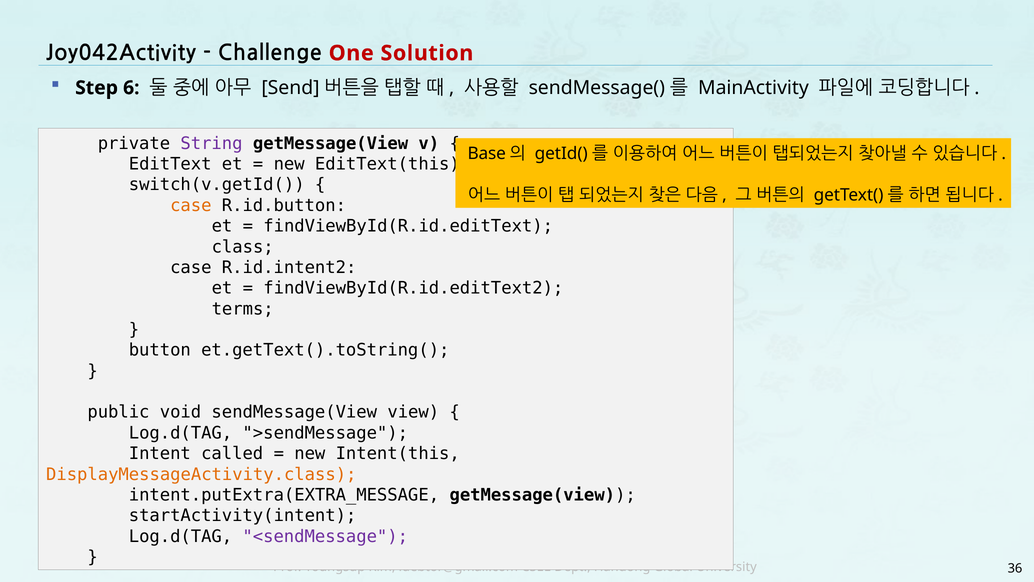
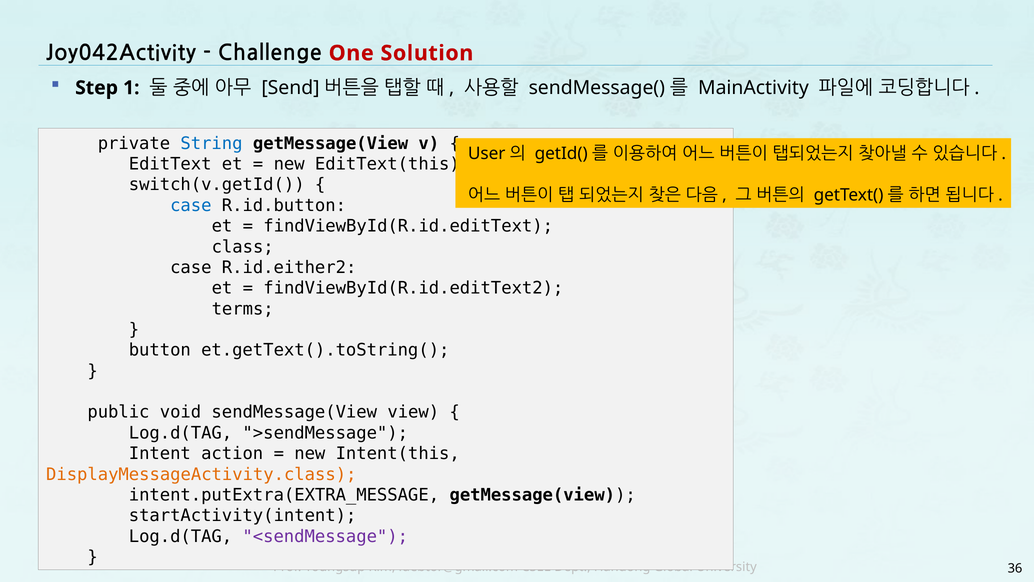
6: 6 -> 1
String colour: purple -> blue
Base: Base -> User
case at (191, 205) colour: orange -> blue
R.id.intent2: R.id.intent2 -> R.id.either2
called: called -> action
